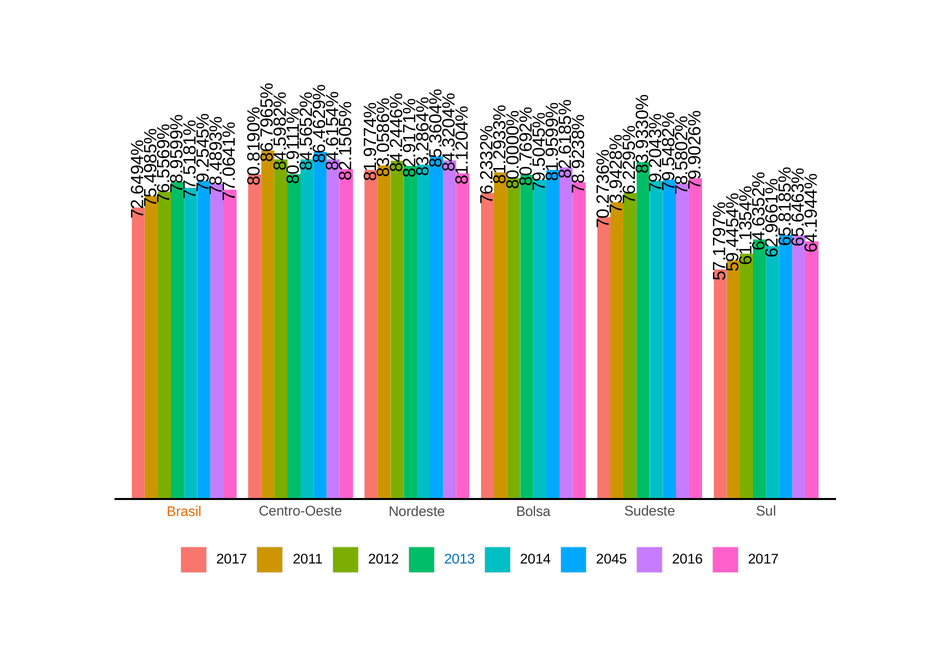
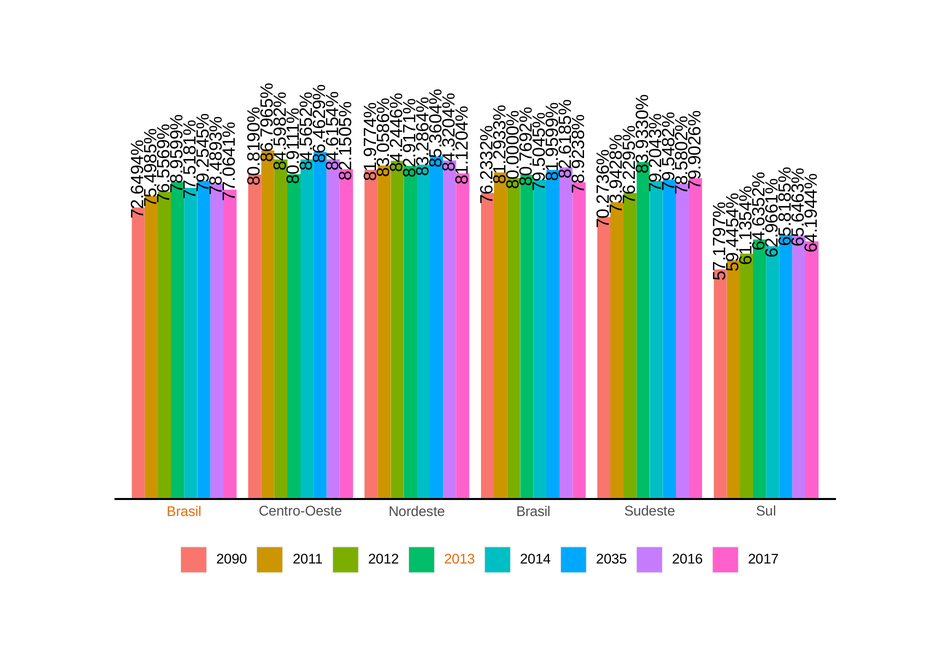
Nordeste Bolsa: Bolsa -> Brasil
2017 at (232, 559): 2017 -> 2090
2013 colour: blue -> orange
2045: 2045 -> 2035
